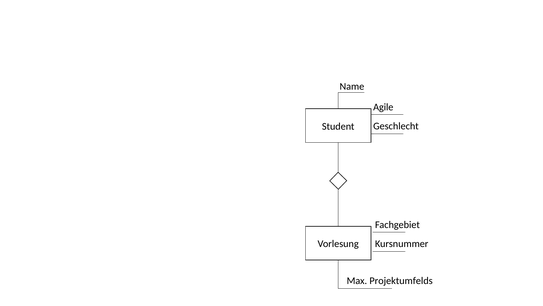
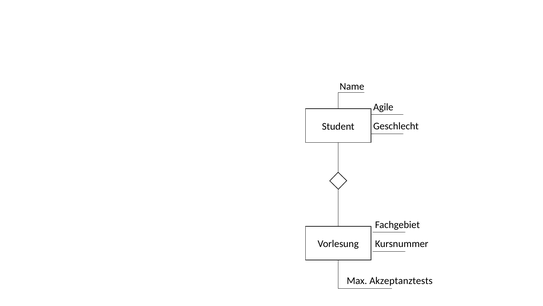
Projektumfelds: Projektumfelds -> Akzeptanztests
